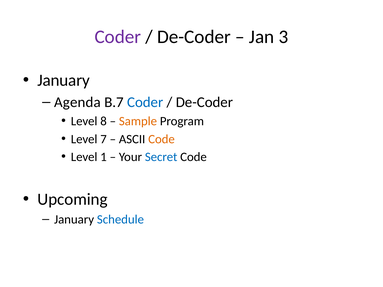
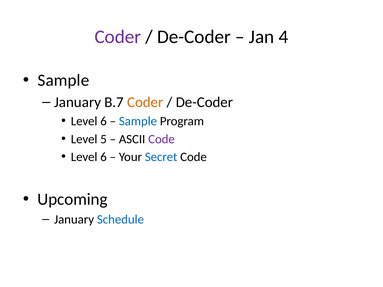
3: 3 -> 4
January at (64, 80): January -> Sample
Agenda at (78, 102): Agenda -> January
Coder at (145, 102) colour: blue -> orange
8 at (104, 121): 8 -> 6
Sample at (138, 121) colour: orange -> blue
7: 7 -> 5
Code at (161, 139) colour: orange -> purple
1 at (104, 157): 1 -> 6
